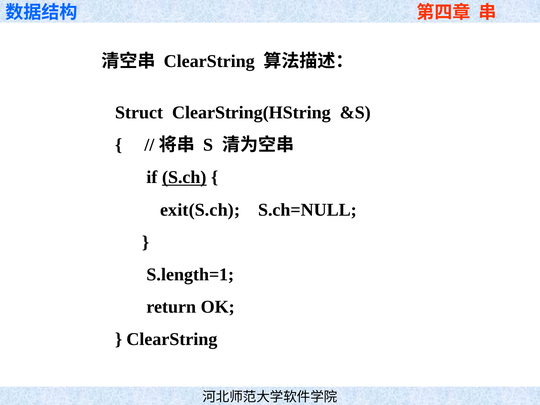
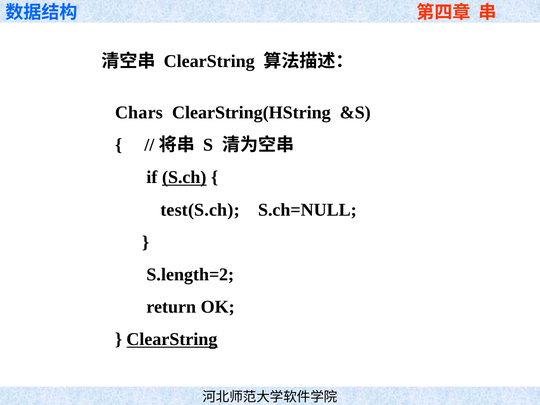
Struct: Struct -> Chars
exit(S.ch: exit(S.ch -> test(S.ch
S.length=1: S.length=1 -> S.length=2
ClearString at (172, 339) underline: none -> present
